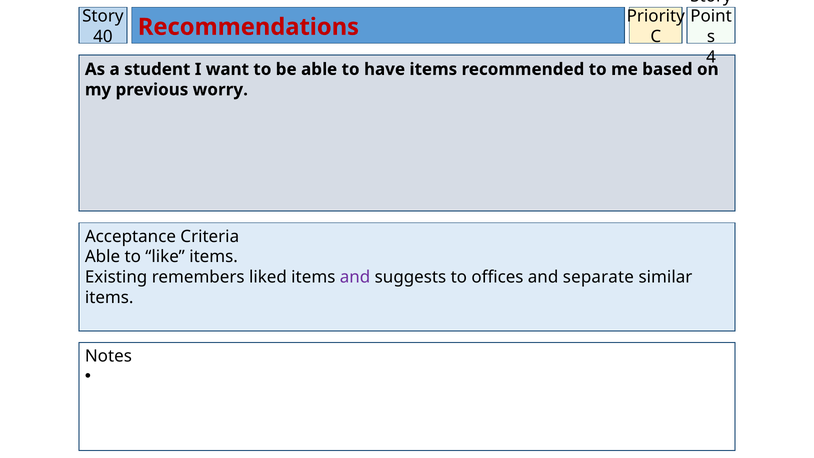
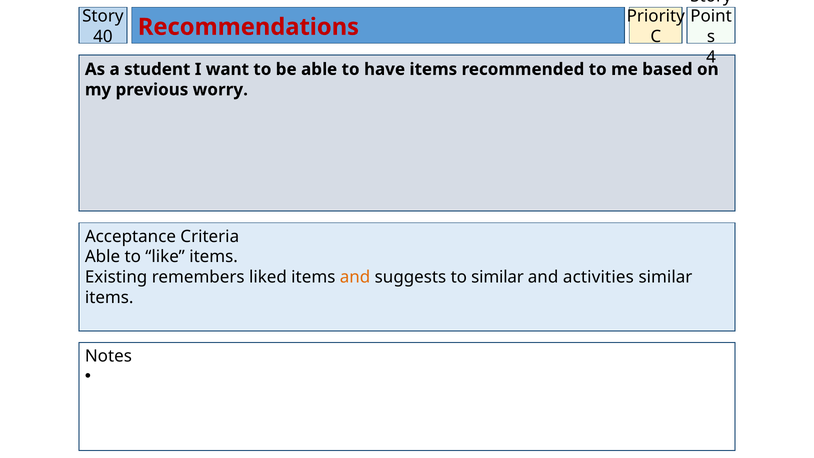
and at (355, 277) colour: purple -> orange
to offices: offices -> similar
separate: separate -> activities
